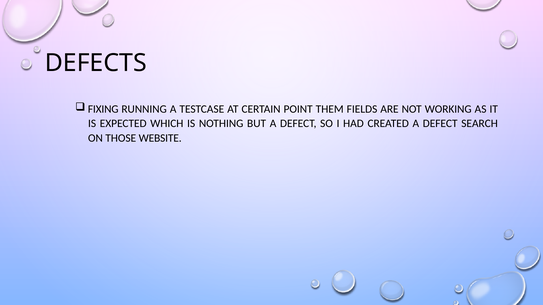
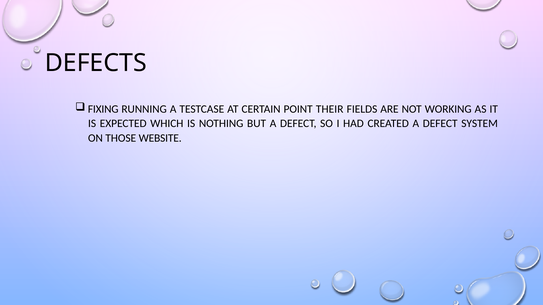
THEM: THEM -> THEIR
SEARCH: SEARCH -> SYSTEM
